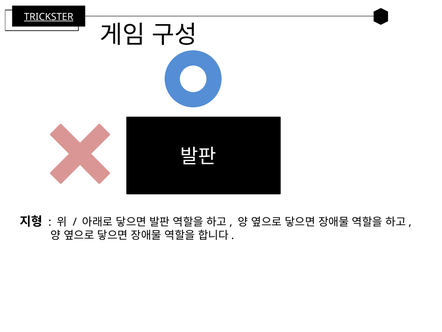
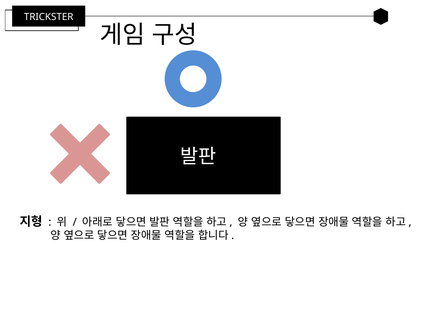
TRICKSTER underline: present -> none
